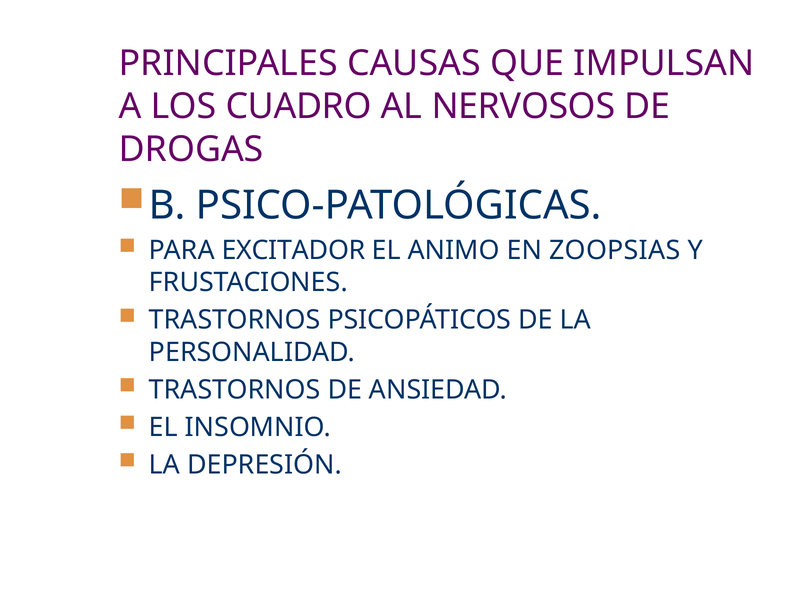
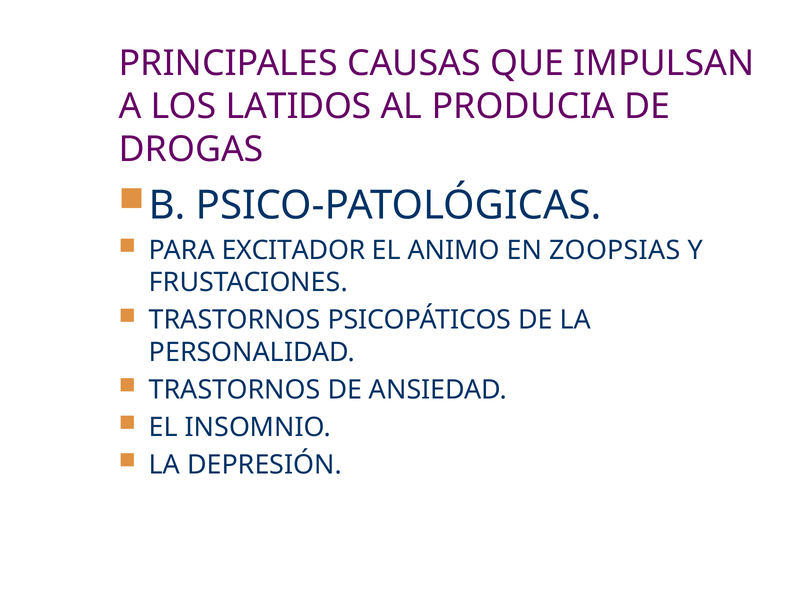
CUADRO: CUADRO -> LATIDOS
NERVOSOS: NERVOSOS -> PRODUCIA
